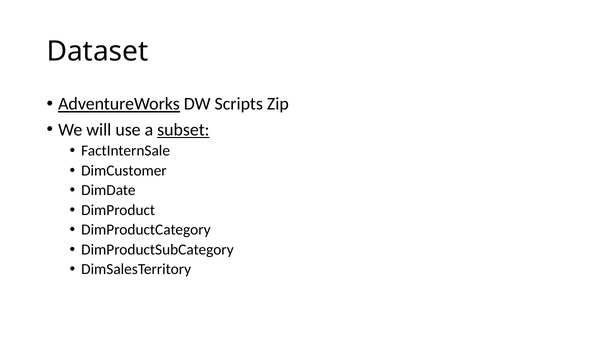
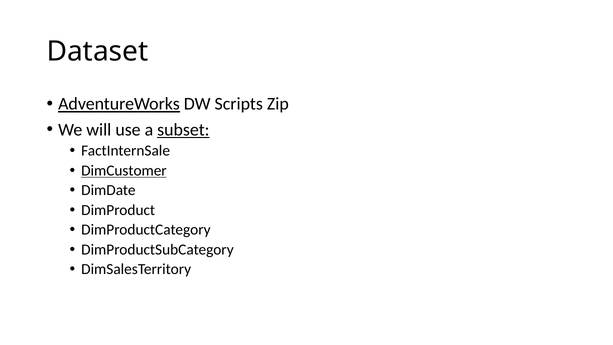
DimCustomer underline: none -> present
